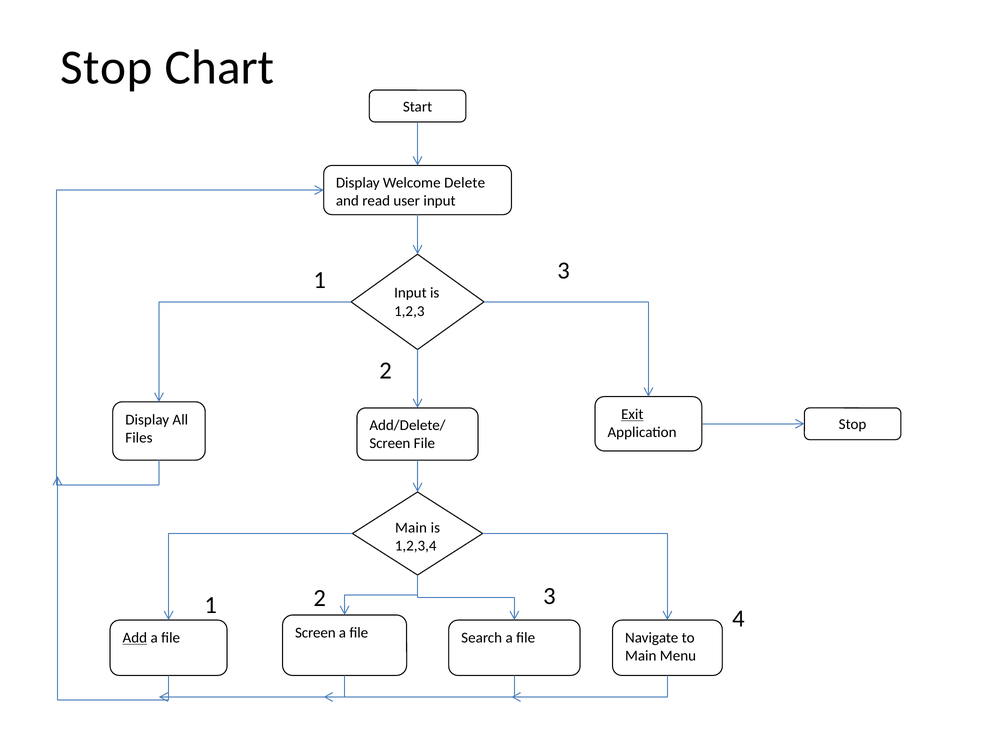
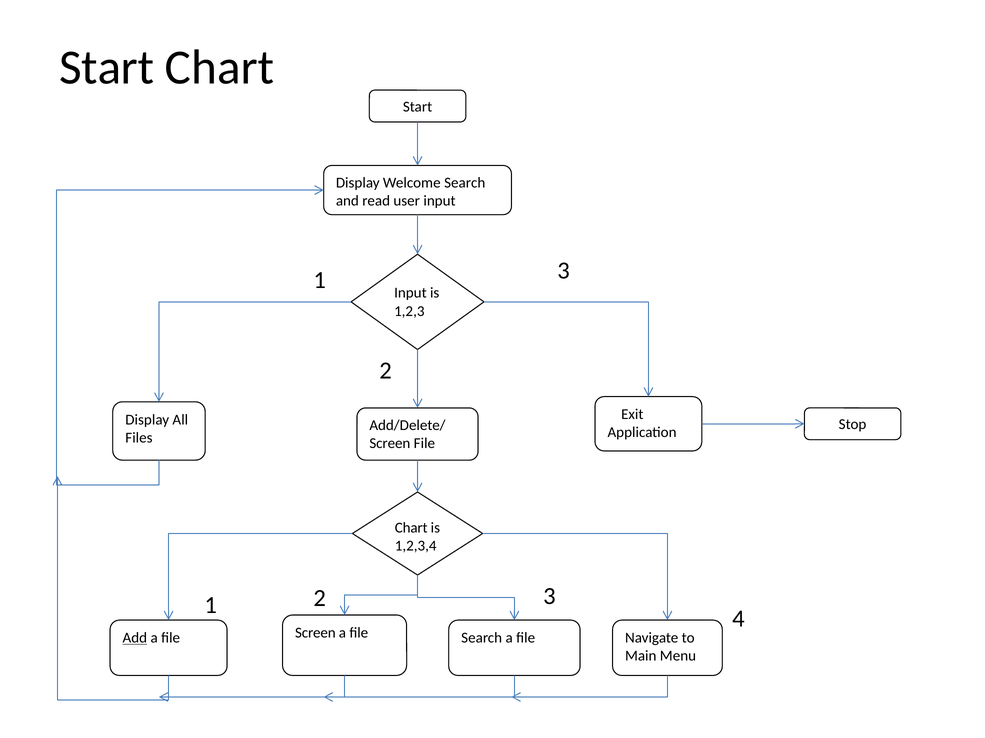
Stop at (106, 68): Stop -> Start
Welcome Delete: Delete -> Search
Exit underline: present -> none
Main at (411, 528): Main -> Chart
